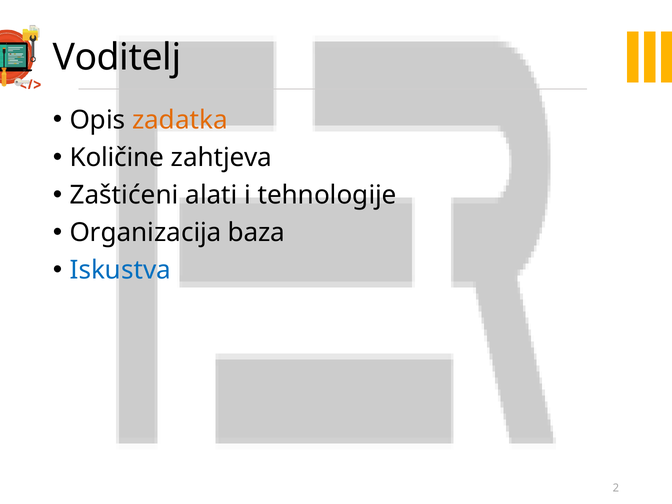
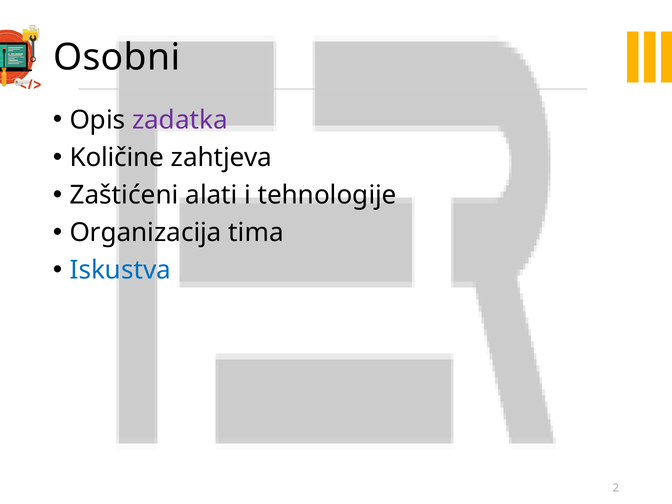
Voditelj: Voditelj -> Osobni
zadatka colour: orange -> purple
baza: baza -> tima
